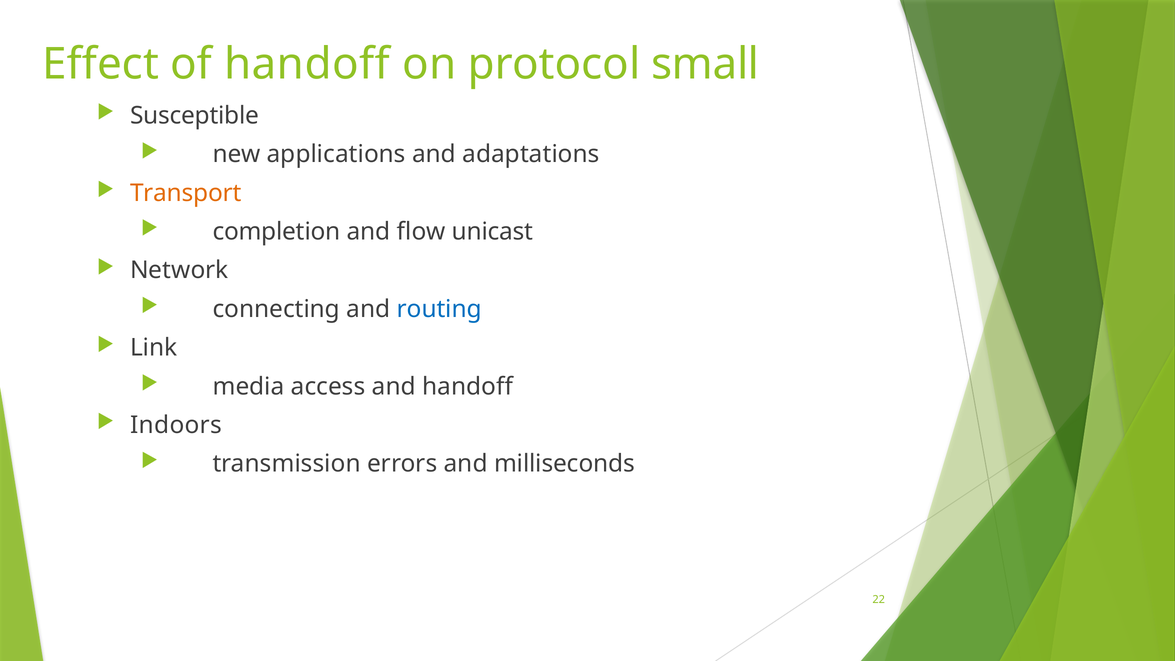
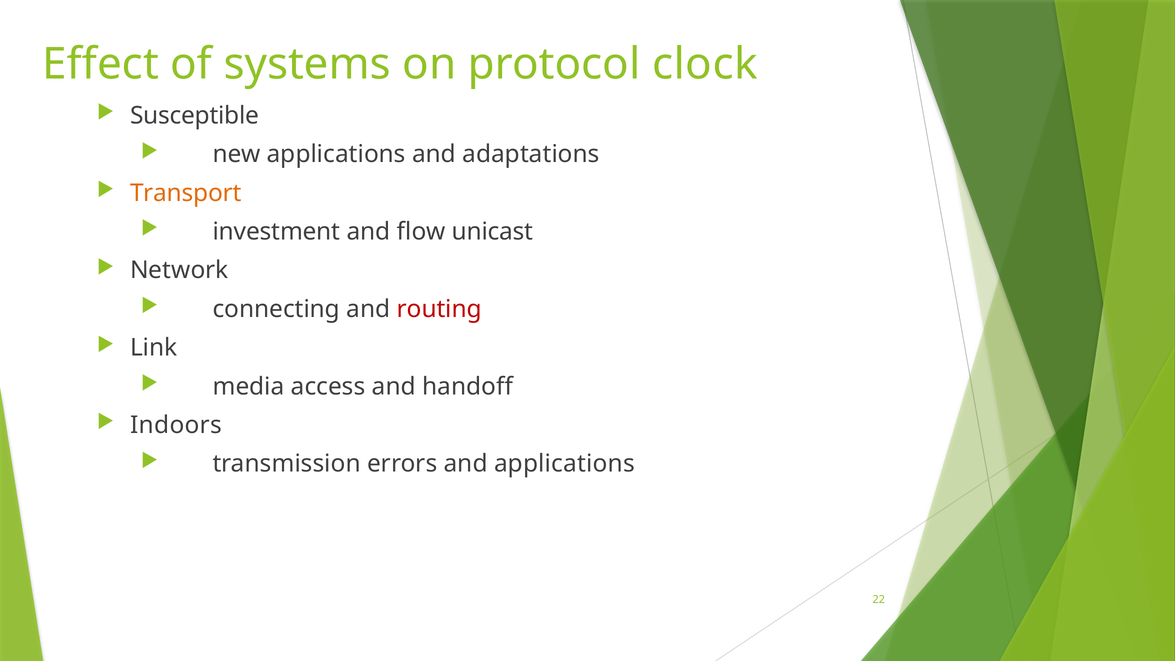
of handoff: handoff -> systems
small: small -> clock
completion: completion -> investment
routing colour: blue -> red
and milliseconds: milliseconds -> applications
